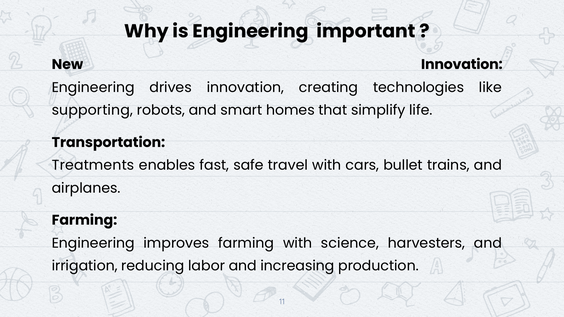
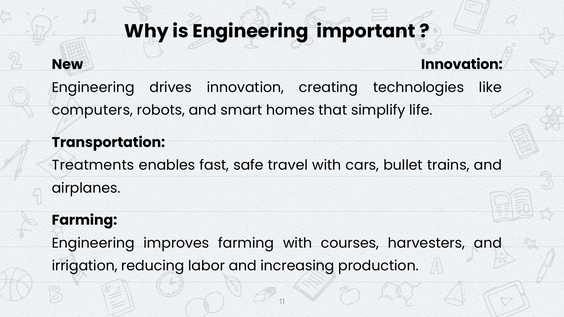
supporting: supporting -> computers
science: science -> courses
